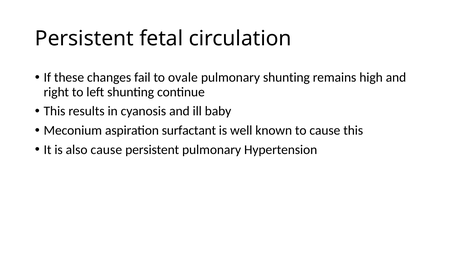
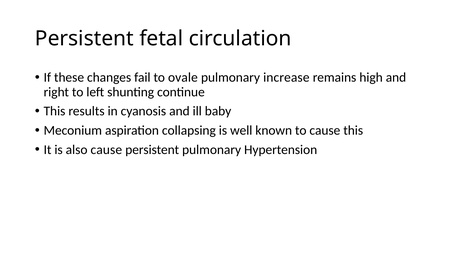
pulmonary shunting: shunting -> increase
surfactant: surfactant -> collapsing
